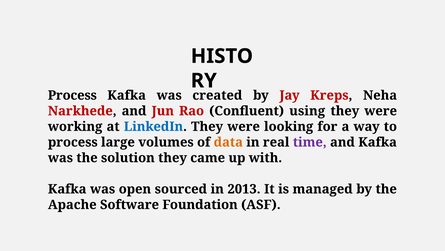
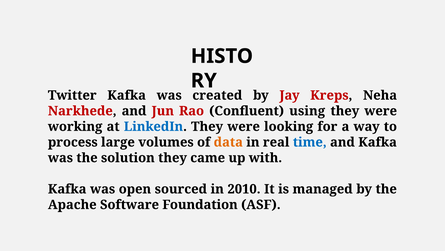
Process at (72, 95): Process -> Twitter
time colour: purple -> blue
2013: 2013 -> 2010
